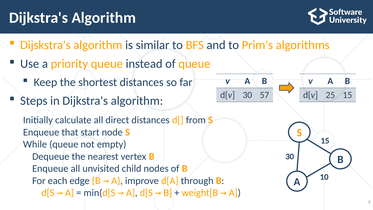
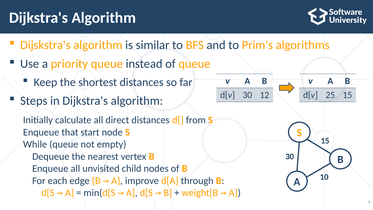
57: 57 -> 12
